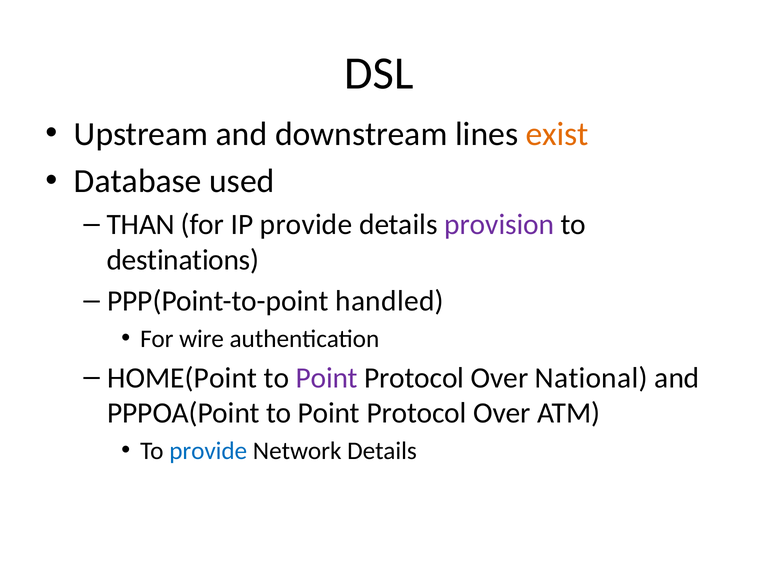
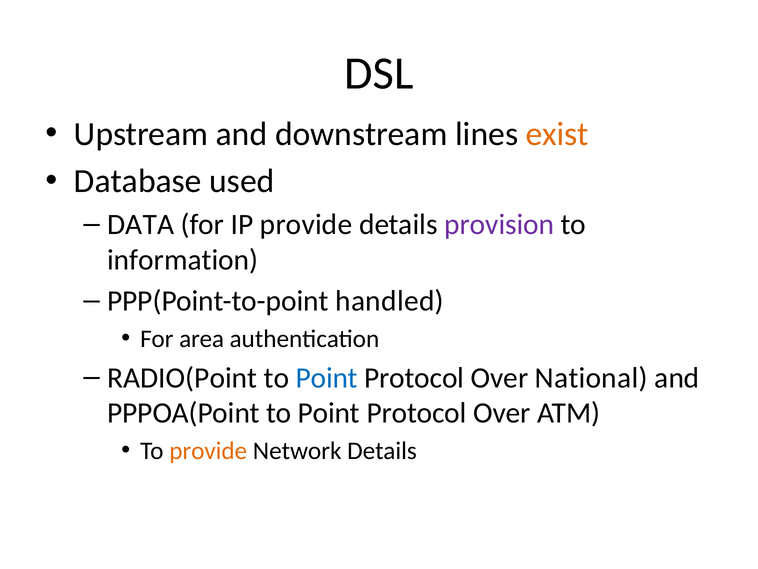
THAN: THAN -> DATA
destinations: destinations -> information
wire: wire -> area
HOME(Point: HOME(Point -> RADIO(Point
Point at (327, 378) colour: purple -> blue
provide at (208, 450) colour: blue -> orange
